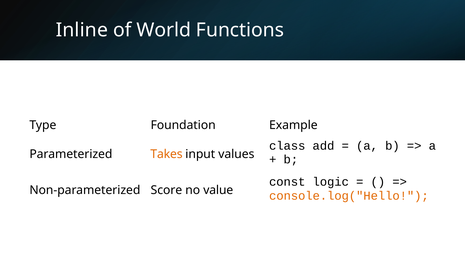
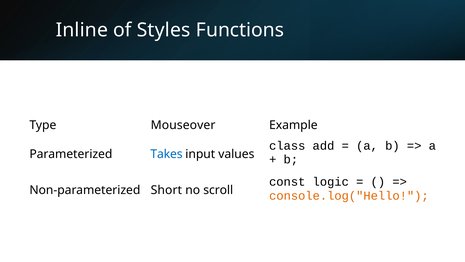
World: World -> Styles
Foundation: Foundation -> Mouseover
Takes colour: orange -> blue
Score: Score -> Short
value: value -> scroll
